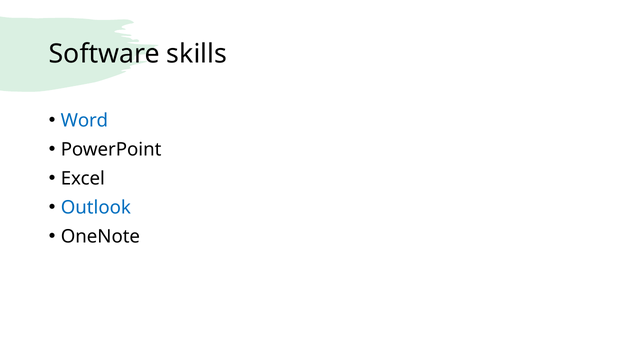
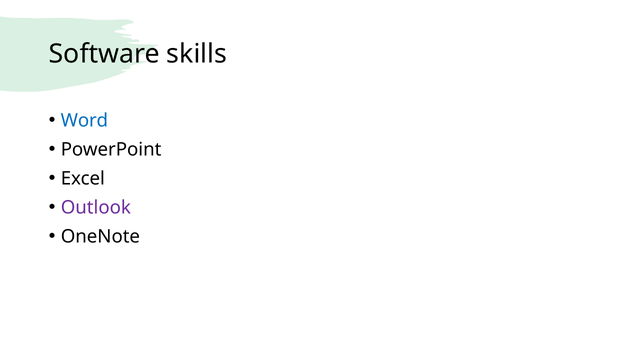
Outlook colour: blue -> purple
